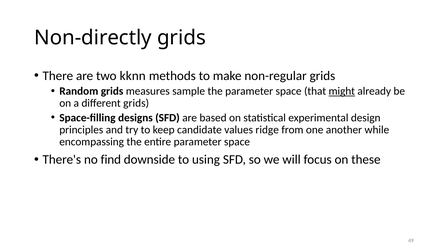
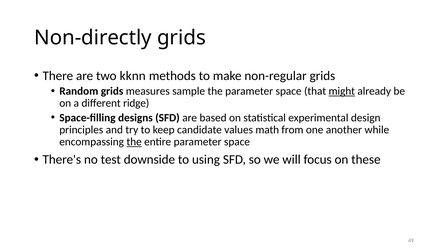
different grids: grids -> ridge
ridge: ridge -> math
the at (134, 142) underline: none -> present
find: find -> test
